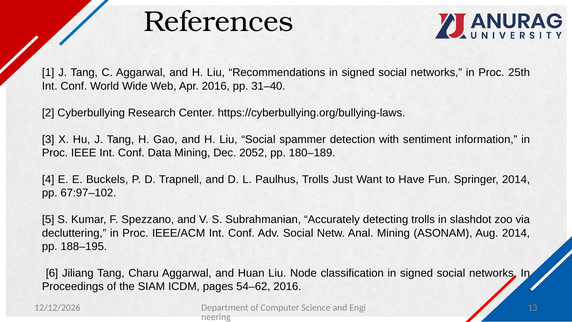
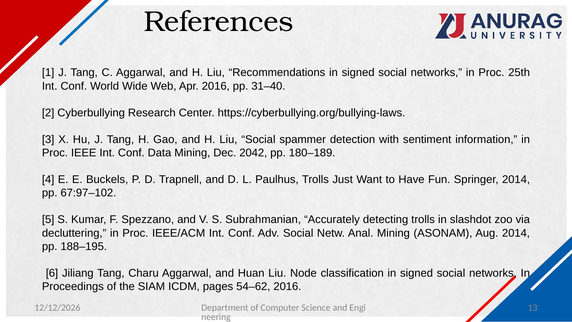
2052: 2052 -> 2042
